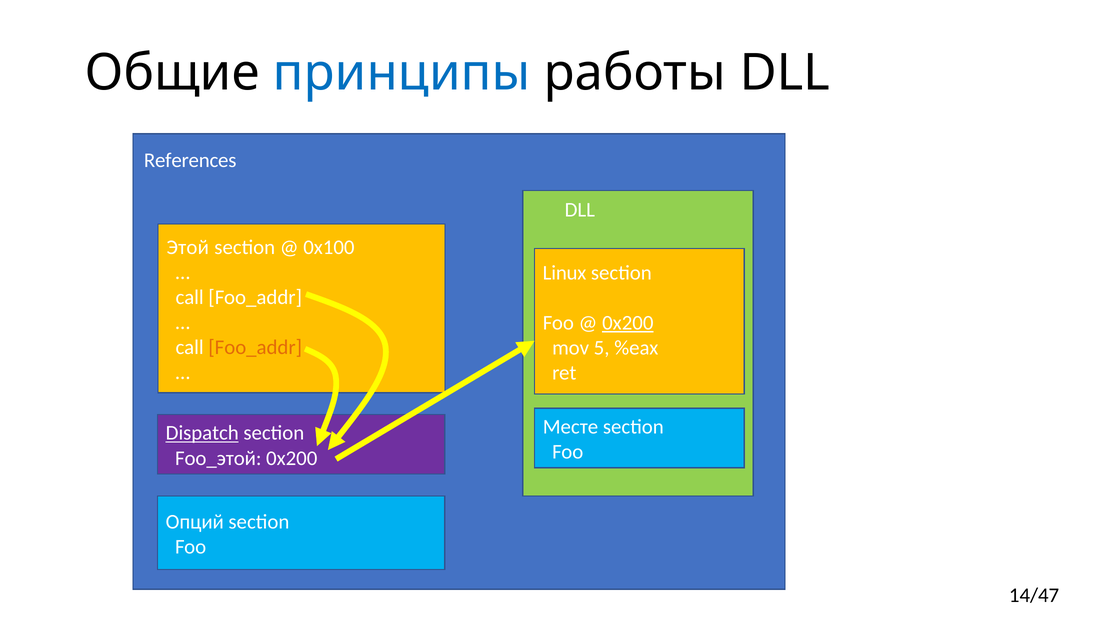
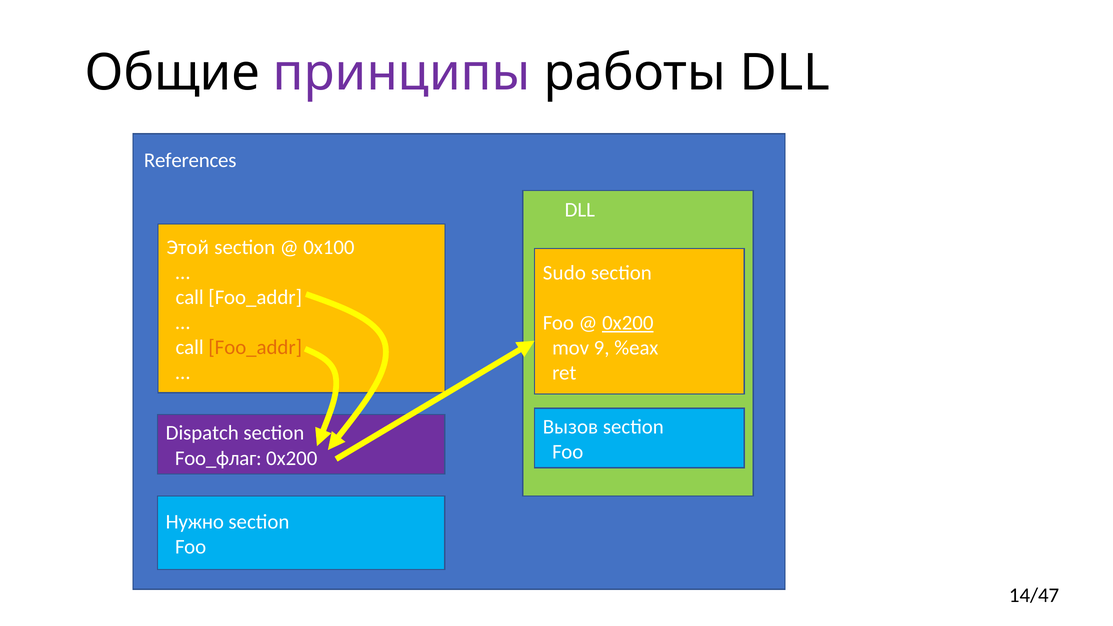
принципы colour: blue -> purple
Linux: Linux -> Sudo
5: 5 -> 9
Месте: Месте -> Вызов
Dispatch underline: present -> none
Foo_этой: Foo_этой -> Foo_флаг
Опций: Опций -> Нужно
